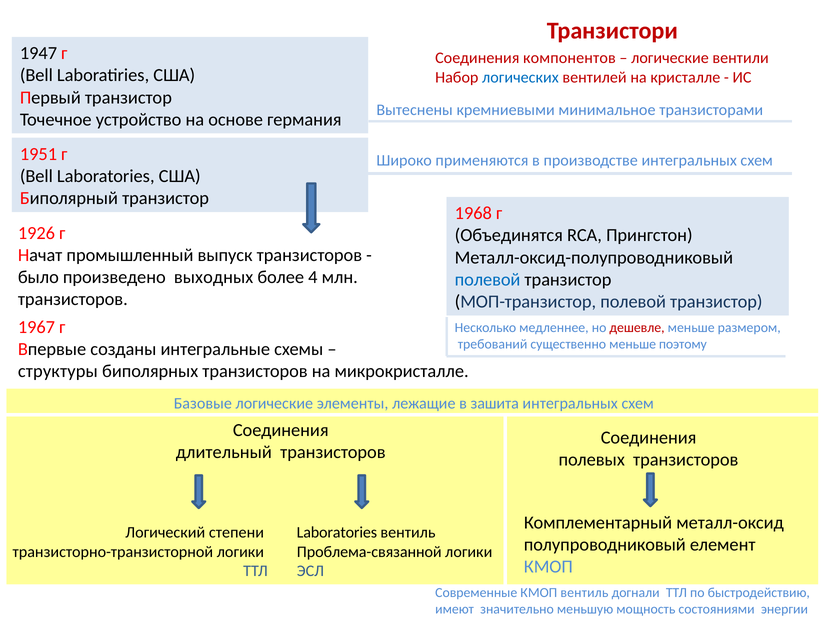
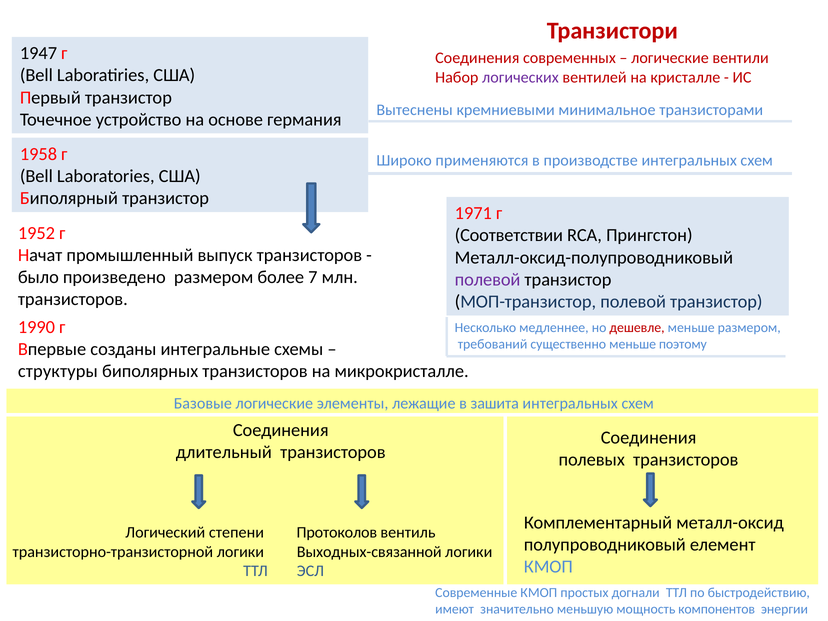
компонентов: компонентов -> современных
логических colour: blue -> purple
1951: 1951 -> 1958
1968: 1968 -> 1971
1926: 1926 -> 1952
Объединятся: Объединятся -> Соответствии
произведено выходных: выходных -> размером
4: 4 -> 7
полевой at (488, 280) colour: blue -> purple
1967: 1967 -> 1990
Laboratories at (337, 532): Laboratories -> Протоколов
Проблема-связанной: Проблема-связанной -> Выходных-связанной
КМОП вентиль: вентиль -> простых
состояниями: состояниями -> компонентов
